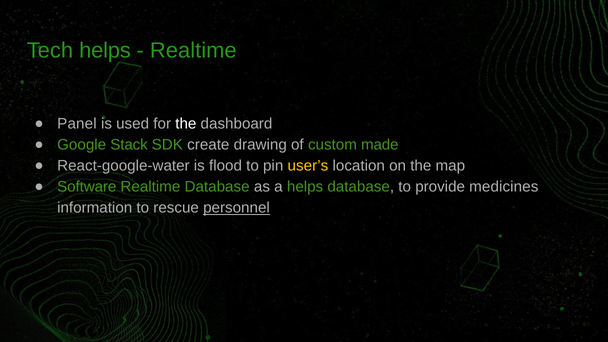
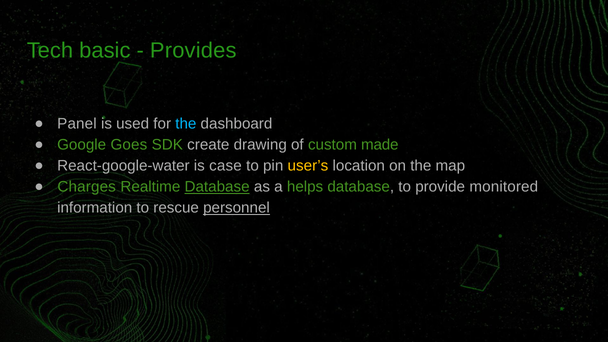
Tech helps: helps -> basic
Realtime at (193, 50): Realtime -> Provides
the at (186, 124) colour: white -> light blue
Stack: Stack -> Goes
flood: flood -> case
Software: Software -> Charges
Database at (217, 187) underline: none -> present
medicines: medicines -> monitored
